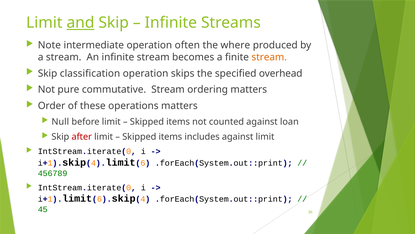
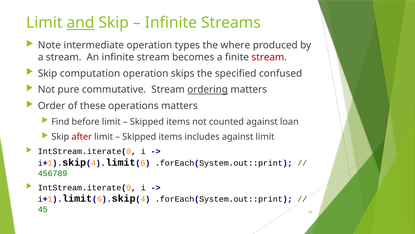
often: often -> types
stream at (269, 57) colour: orange -> red
classification: classification -> computation
overhead: overhead -> confused
ordering underline: none -> present
Null: Null -> Find
